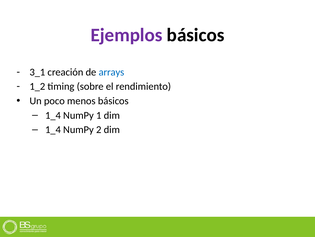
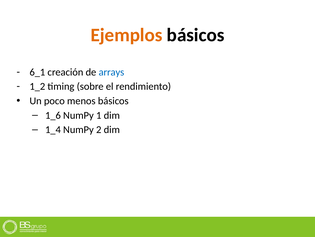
Ejemplos colour: purple -> orange
3_1: 3_1 -> 6_1
1_4 at (53, 115): 1_4 -> 1_6
